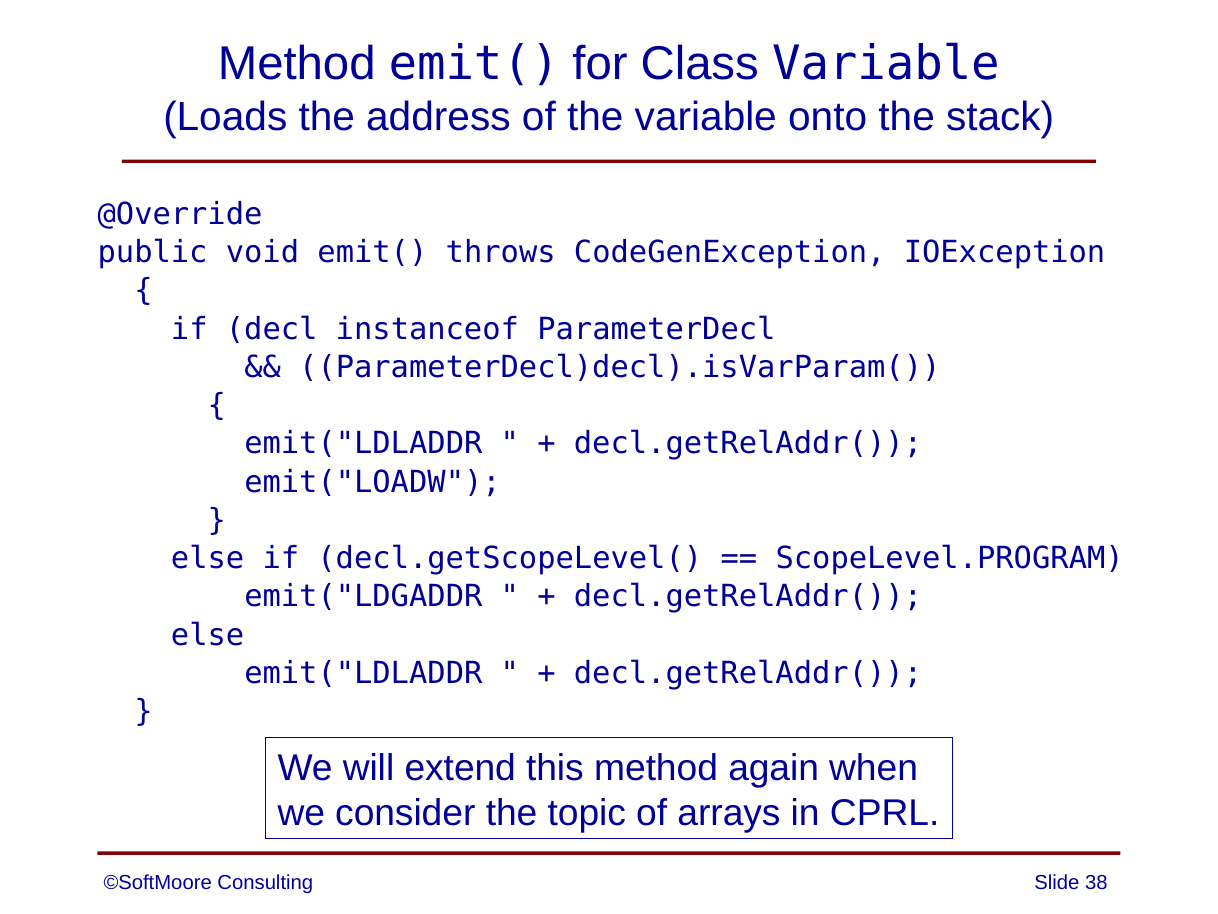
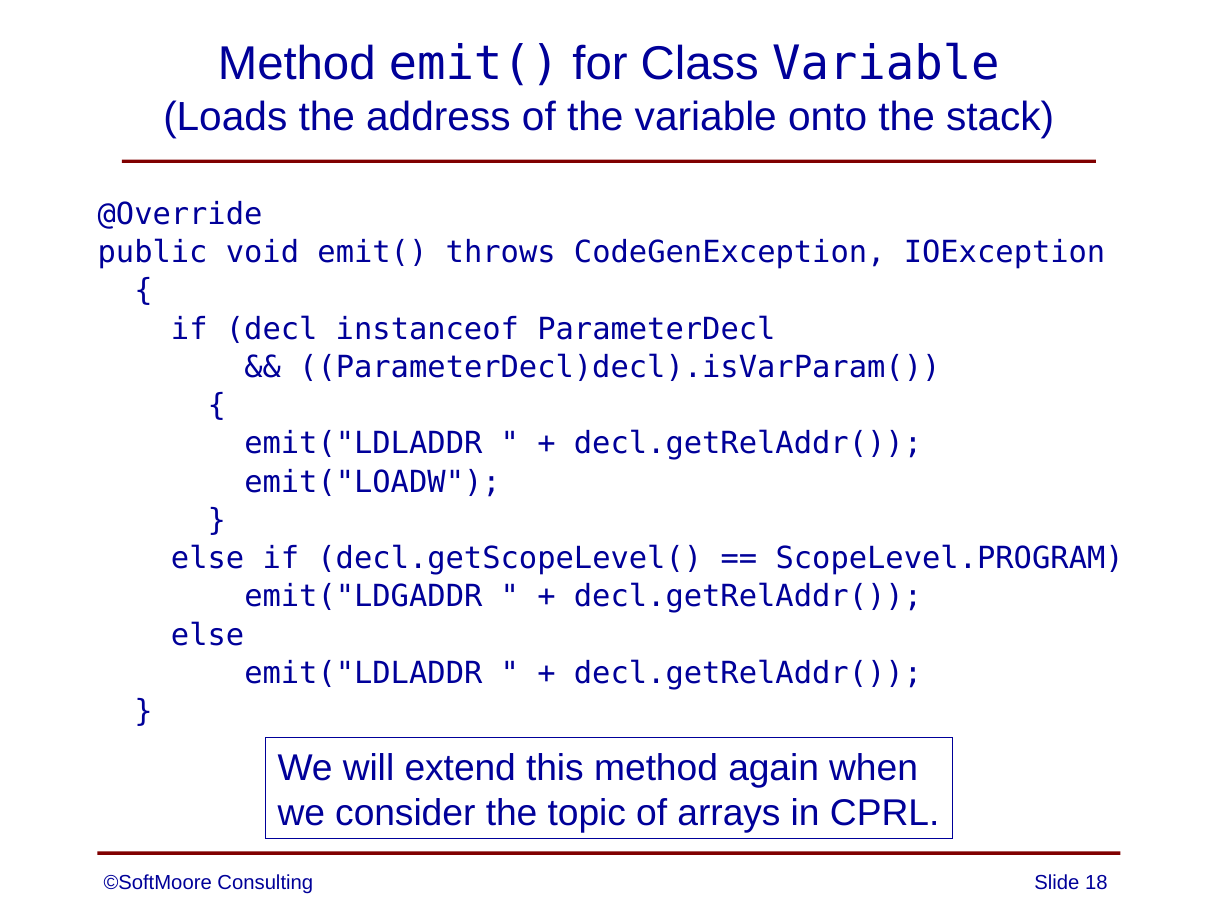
38: 38 -> 18
